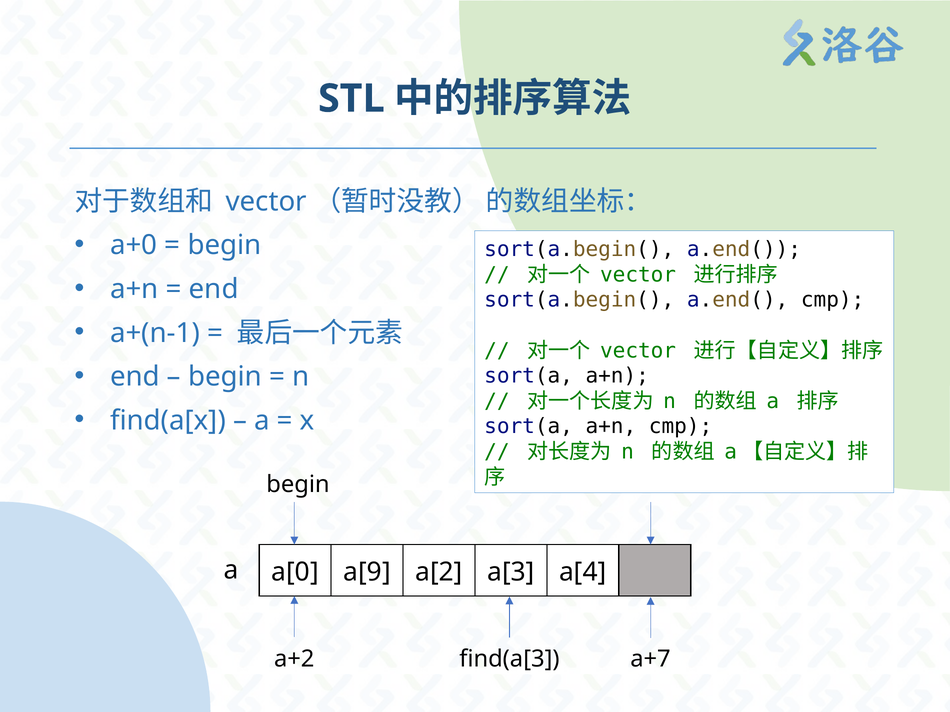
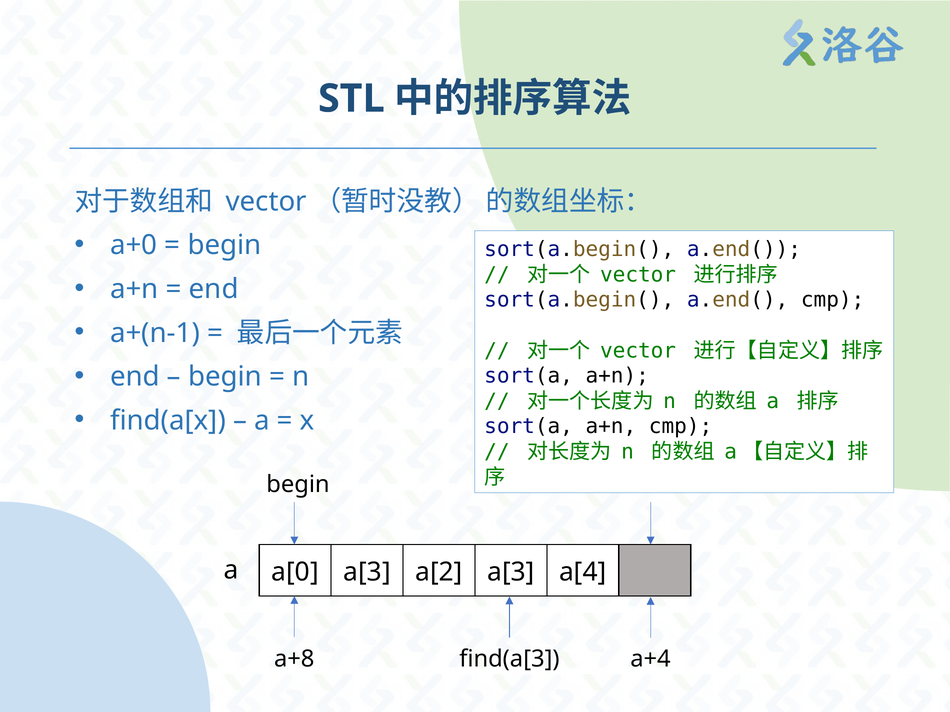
a[0 a[9: a[9 -> a[3
a+2: a+2 -> a+8
a+7: a+7 -> a+4
